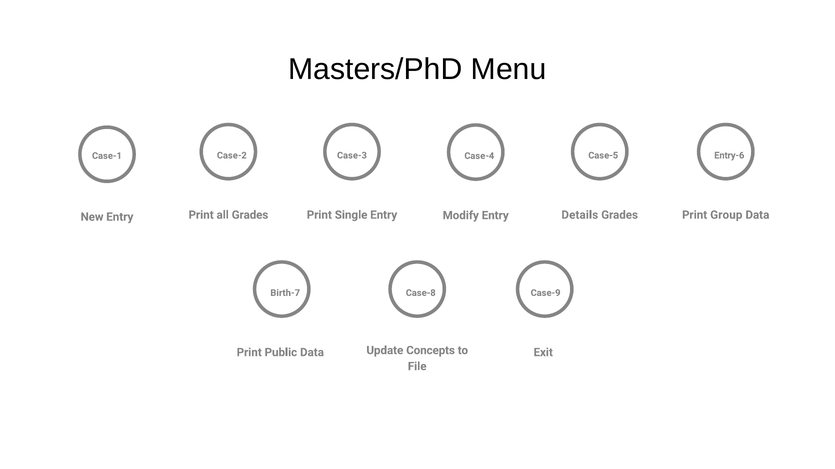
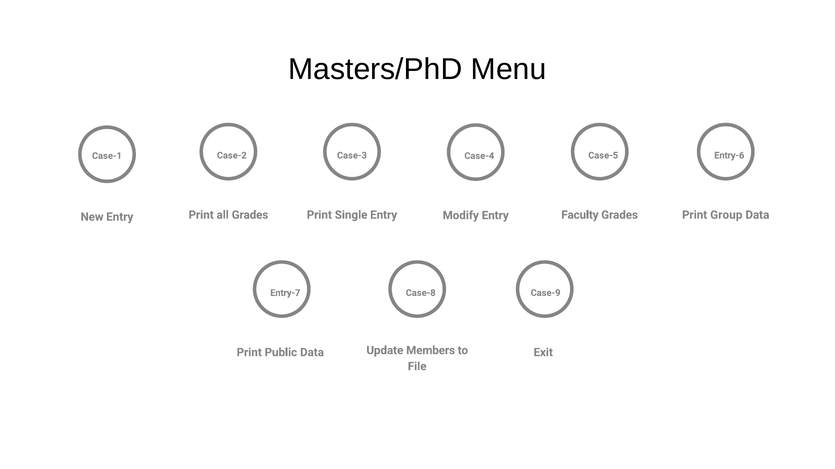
Details: Details -> Faculty
Birth-7: Birth-7 -> Entry-7
Concepts: Concepts -> Members
